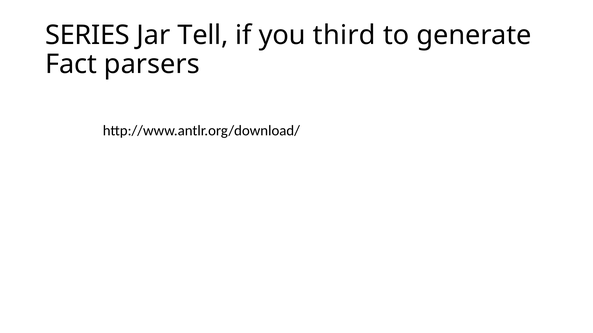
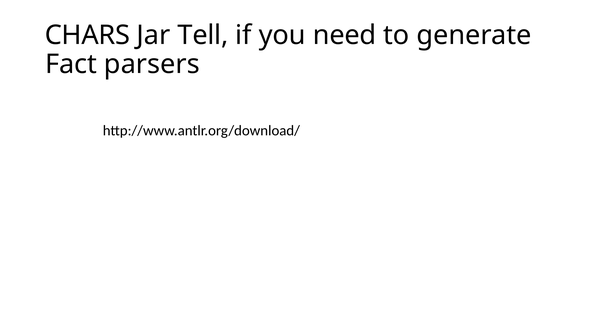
SERIES: SERIES -> CHARS
third: third -> need
